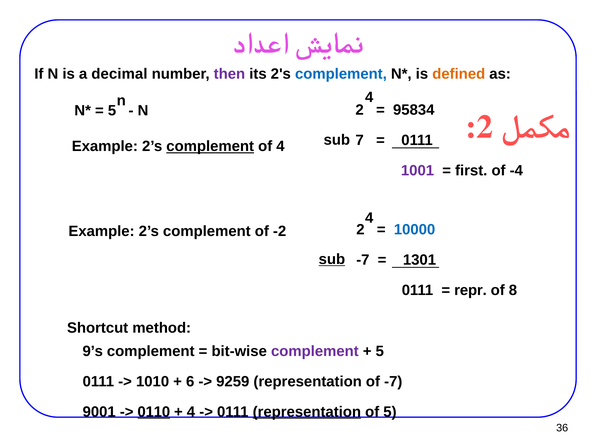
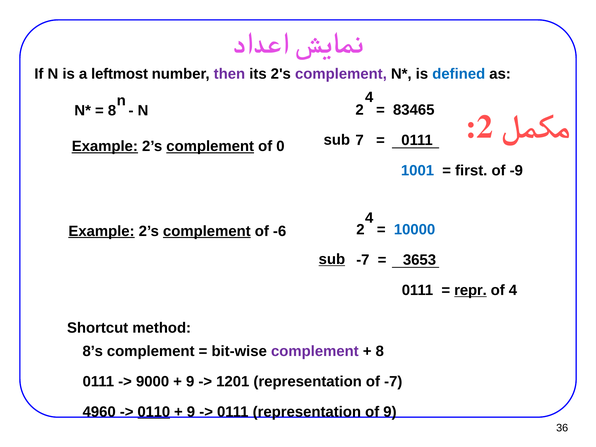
decimal: decimal -> leftmost
complement at (341, 74) colour: blue -> purple
defined colour: orange -> blue
95834: 95834 -> 83465
5 at (112, 111): 5 -> 8
Example at (105, 146) underline: none -> present
of 4: 4 -> 0
1001 colour: purple -> blue
-4: -4 -> -9
Example at (101, 231) underline: none -> present
complement at (207, 231) underline: none -> present
-2: -2 -> -6
1301: 1301 -> 3653
repr underline: none -> present
of 8: 8 -> 4
9’s: 9’s -> 8’s
5 at (380, 351): 5 -> 8
1010: 1010 -> 9000
6 at (190, 382): 6 -> 9
9259: 9259 -> 1201
9001: 9001 -> 4960
4 at (191, 412): 4 -> 9
representation at (307, 412) underline: present -> none
of 5: 5 -> 9
